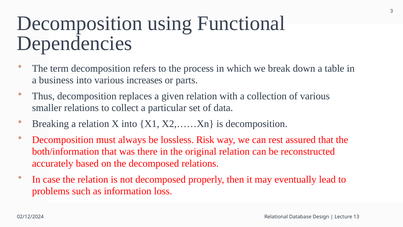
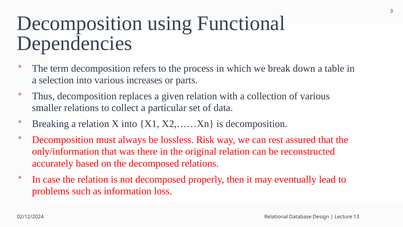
business: business -> selection
both/information: both/information -> only/information
